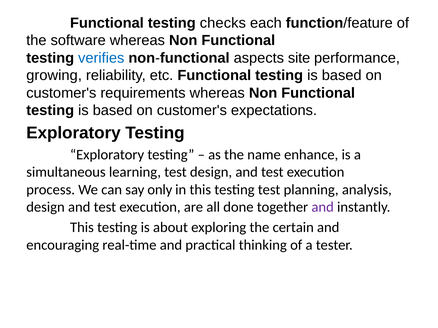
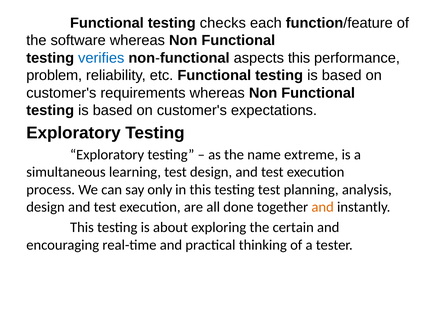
aspects site: site -> this
growing: growing -> problem
enhance: enhance -> extreme
and at (323, 207) colour: purple -> orange
